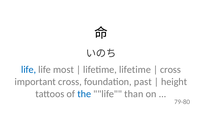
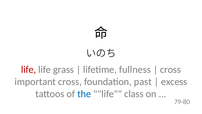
life at (29, 69) colour: blue -> red
most: most -> grass
lifetime lifetime: lifetime -> fullness
height: height -> excess
than: than -> class
